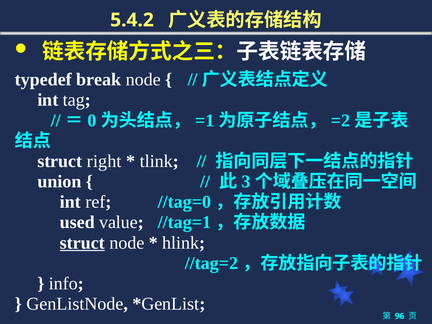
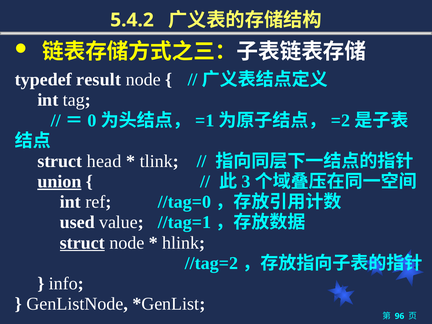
break: break -> result
right: right -> head
union underline: none -> present
